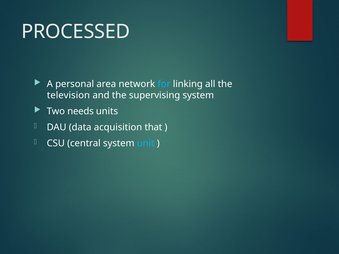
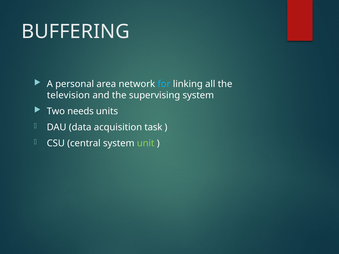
PROCESSED: PROCESSED -> BUFFERING
that: that -> task
unit colour: light blue -> light green
